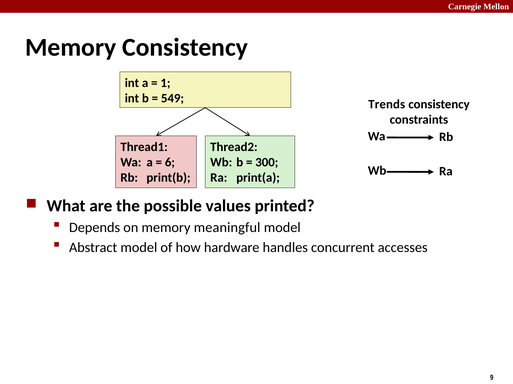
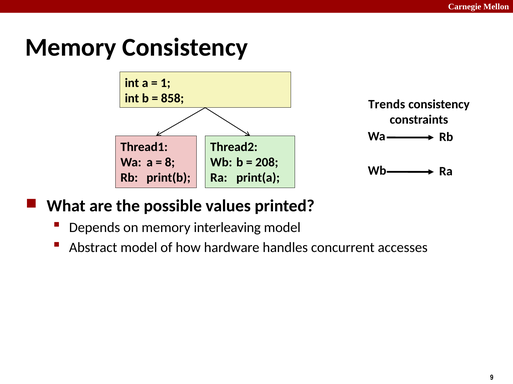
549: 549 -> 858
6: 6 -> 8
300: 300 -> 208
meaningful: meaningful -> interleaving
